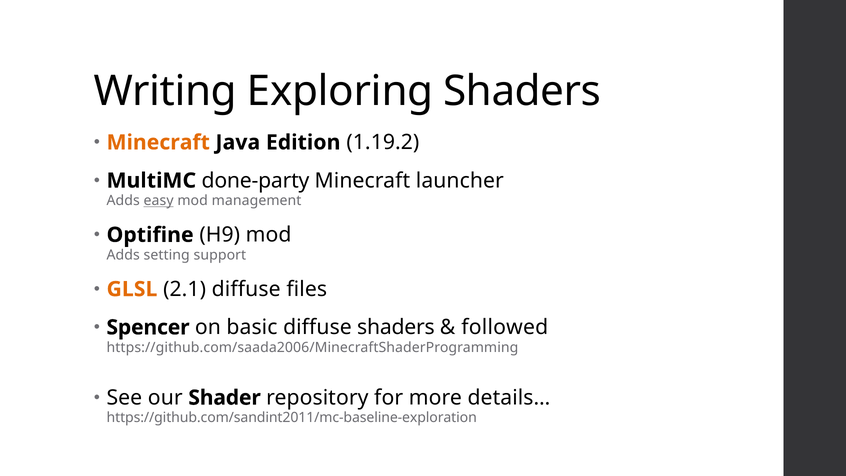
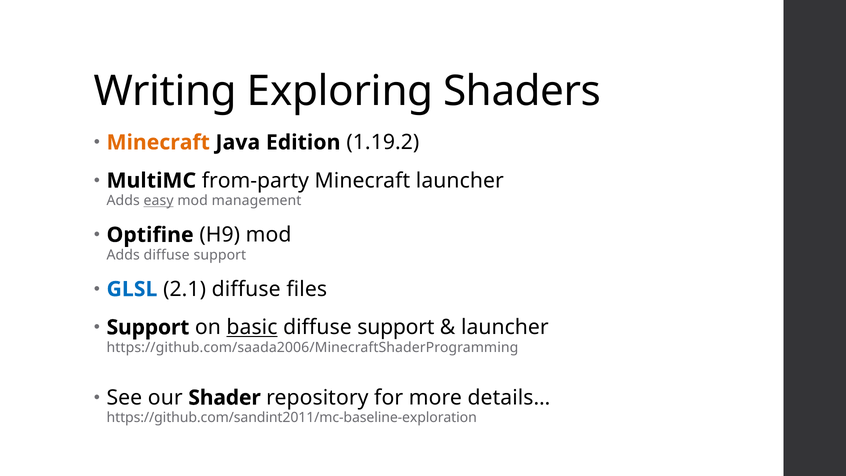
done-party: done-party -> from-party
Adds setting: setting -> diffuse
GLSL colour: orange -> blue
Spencer at (148, 327): Spencer -> Support
basic underline: none -> present
shaders at (396, 327): shaders -> support
followed at (505, 327): followed -> launcher
